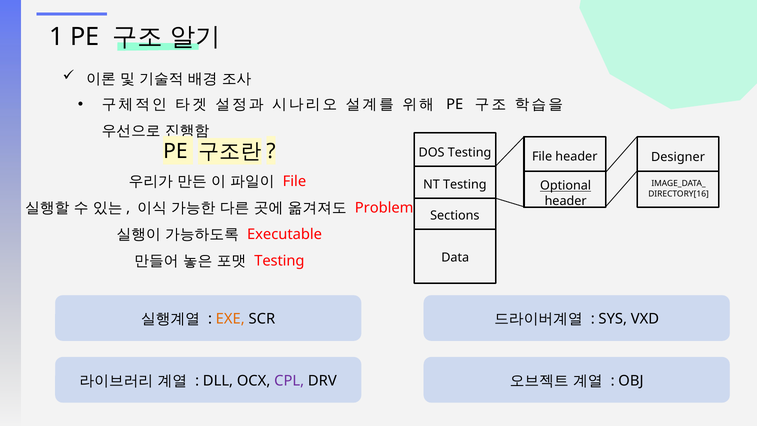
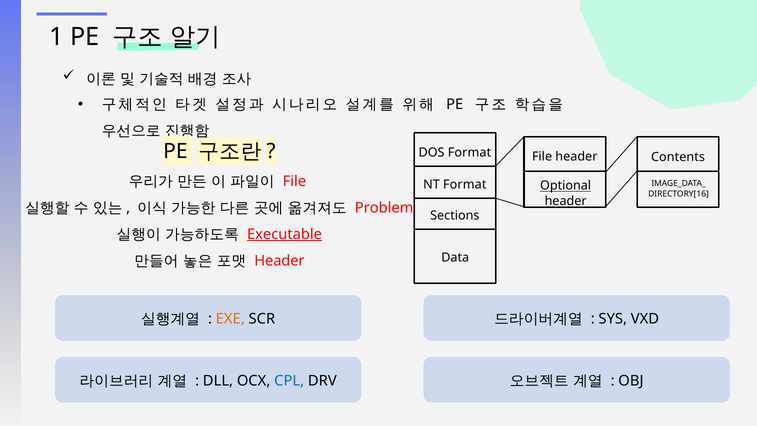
DOS Testing: Testing -> Format
Designer: Designer -> Contents
NT Testing: Testing -> Format
Executable underline: none -> present
Testing at (279, 261): Testing -> Header
CPL colour: purple -> blue
